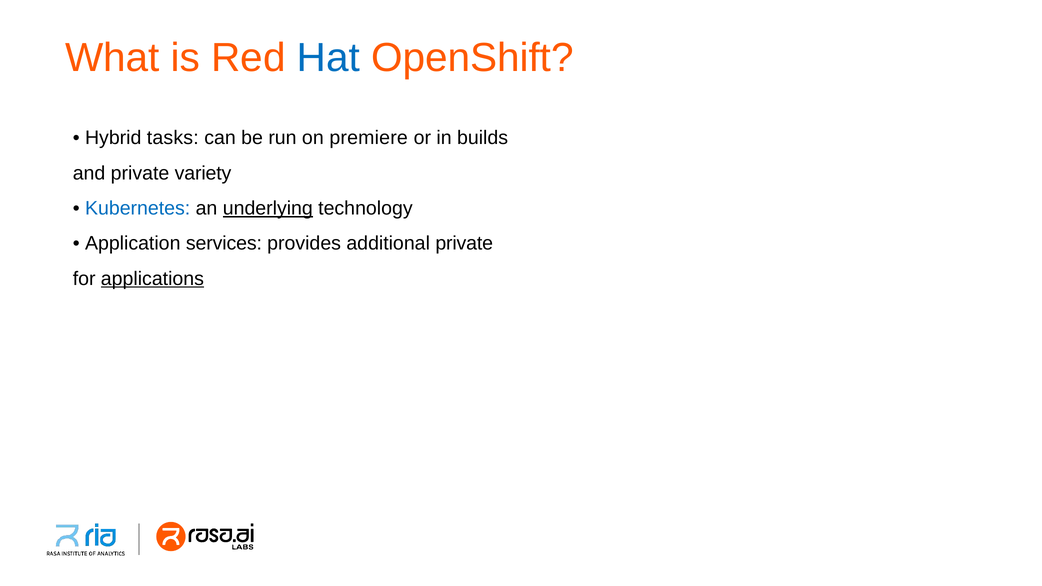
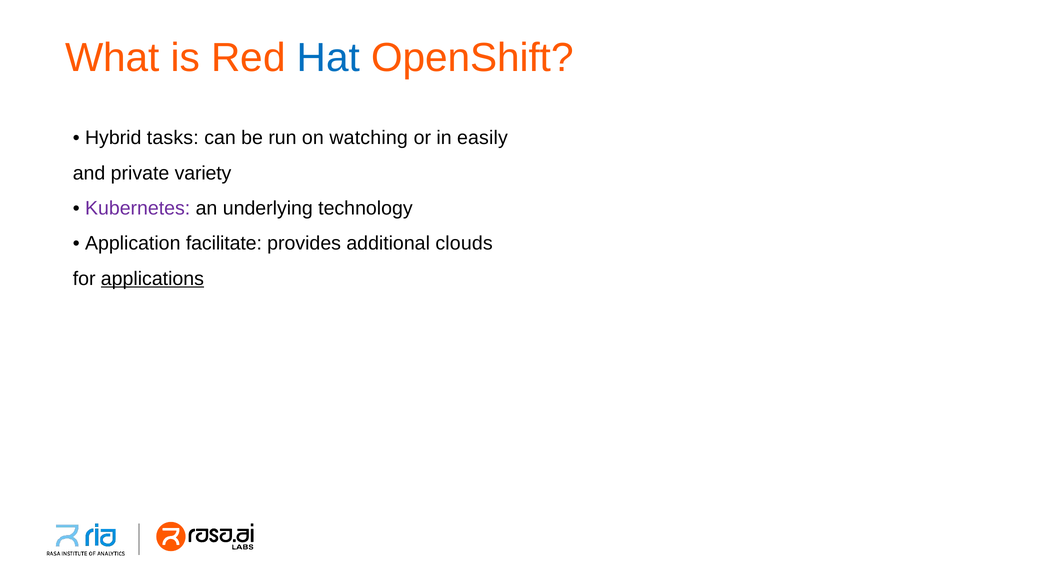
premiere: premiere -> watching
builds: builds -> easily
Kubernetes colour: blue -> purple
underlying underline: present -> none
services: services -> facilitate
additional private: private -> clouds
